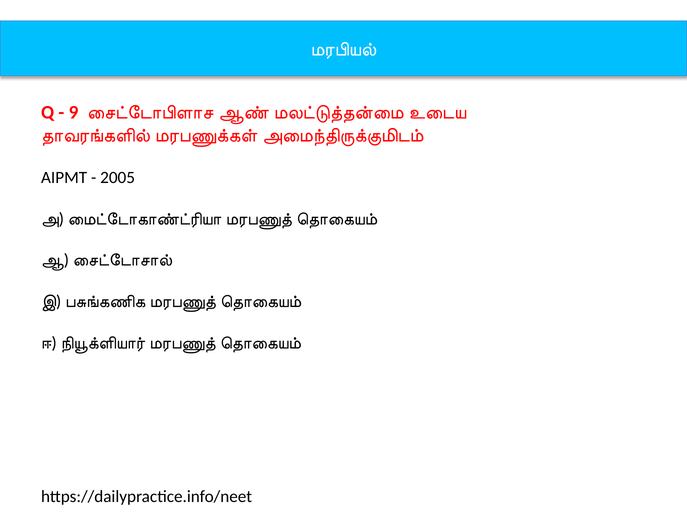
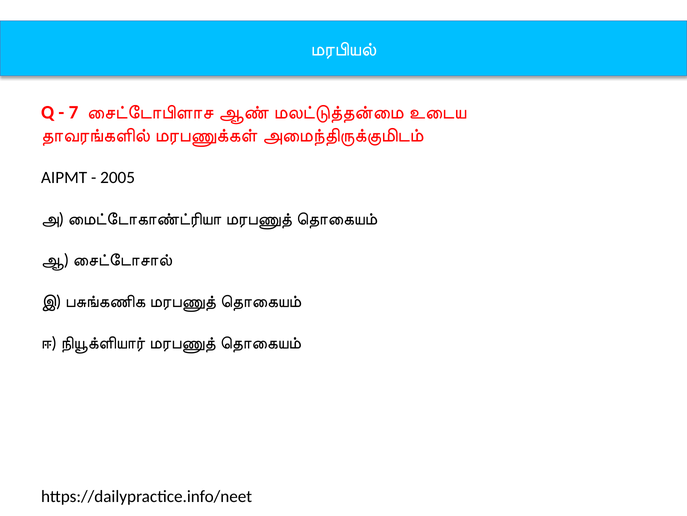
9: 9 -> 7
